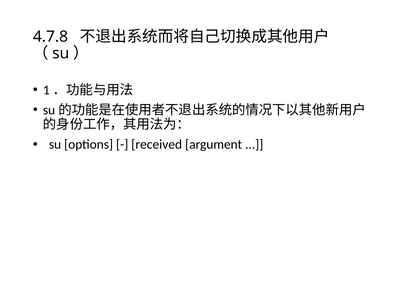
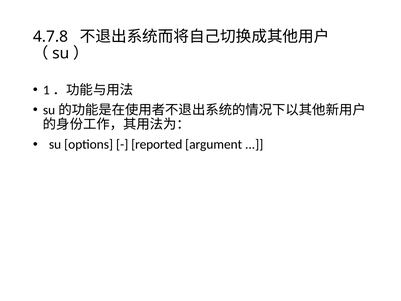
received: received -> reported
